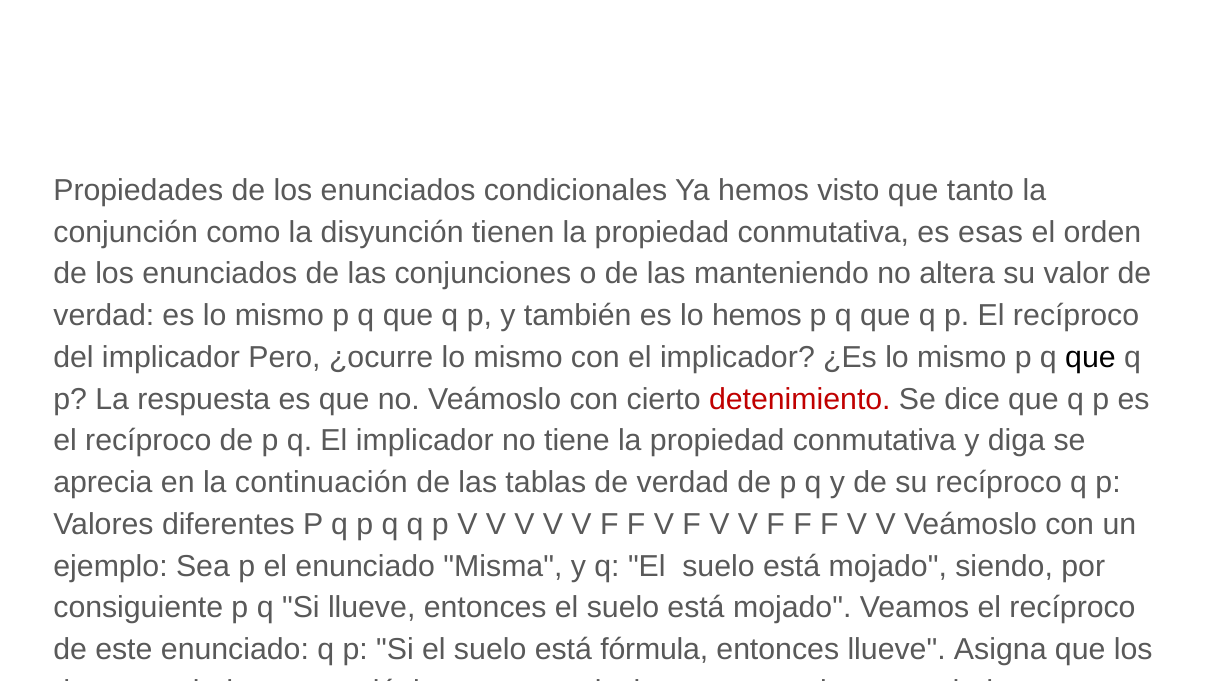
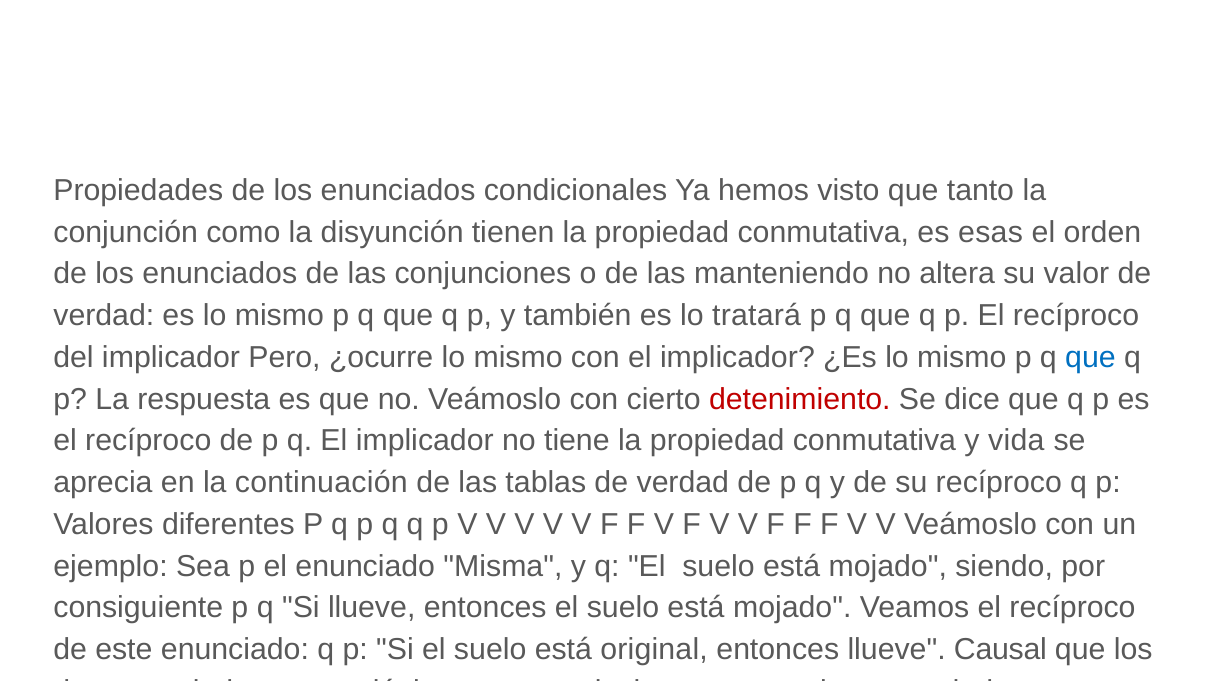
lo hemos: hemos -> tratará
que at (1090, 358) colour: black -> blue
diga: diga -> vida
fórmula: fórmula -> original
Asigna: Asigna -> Causal
